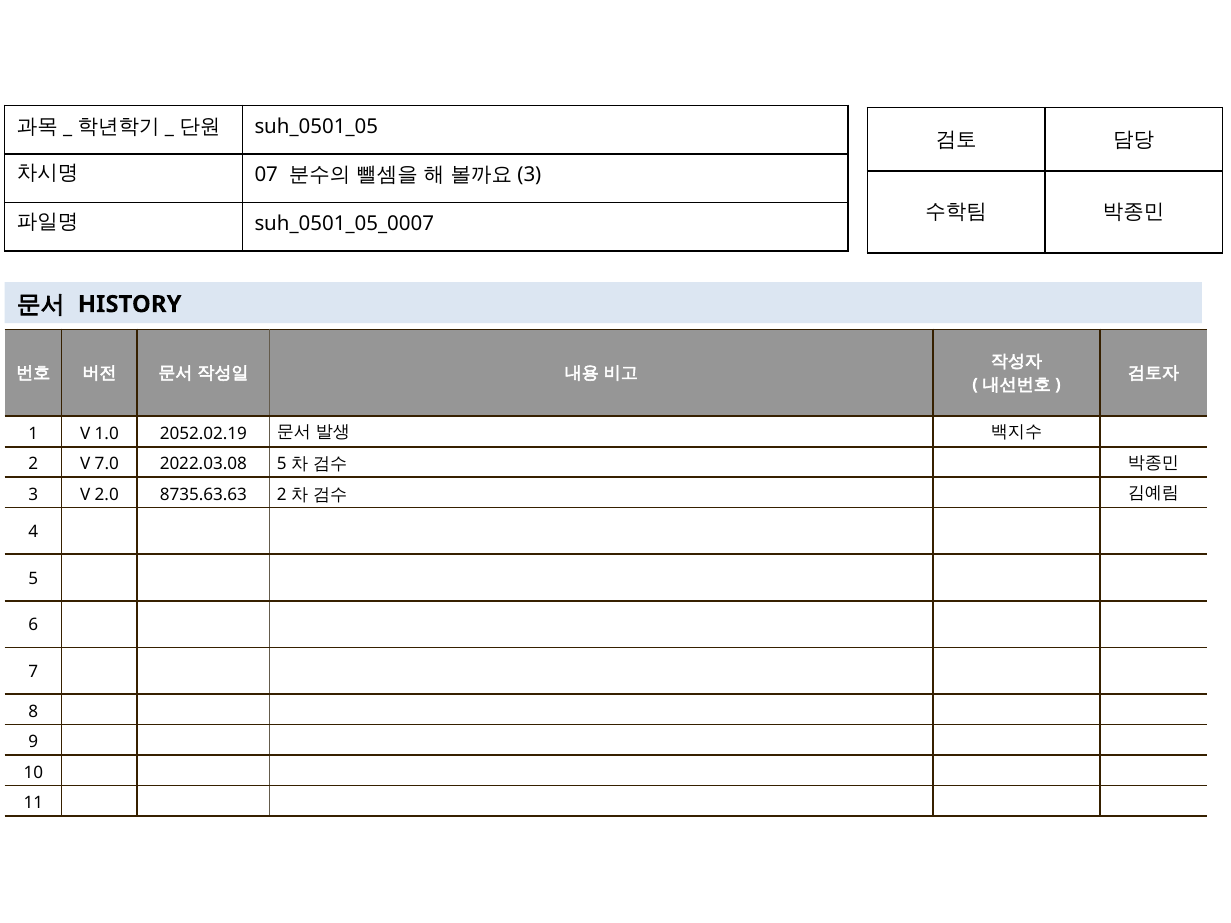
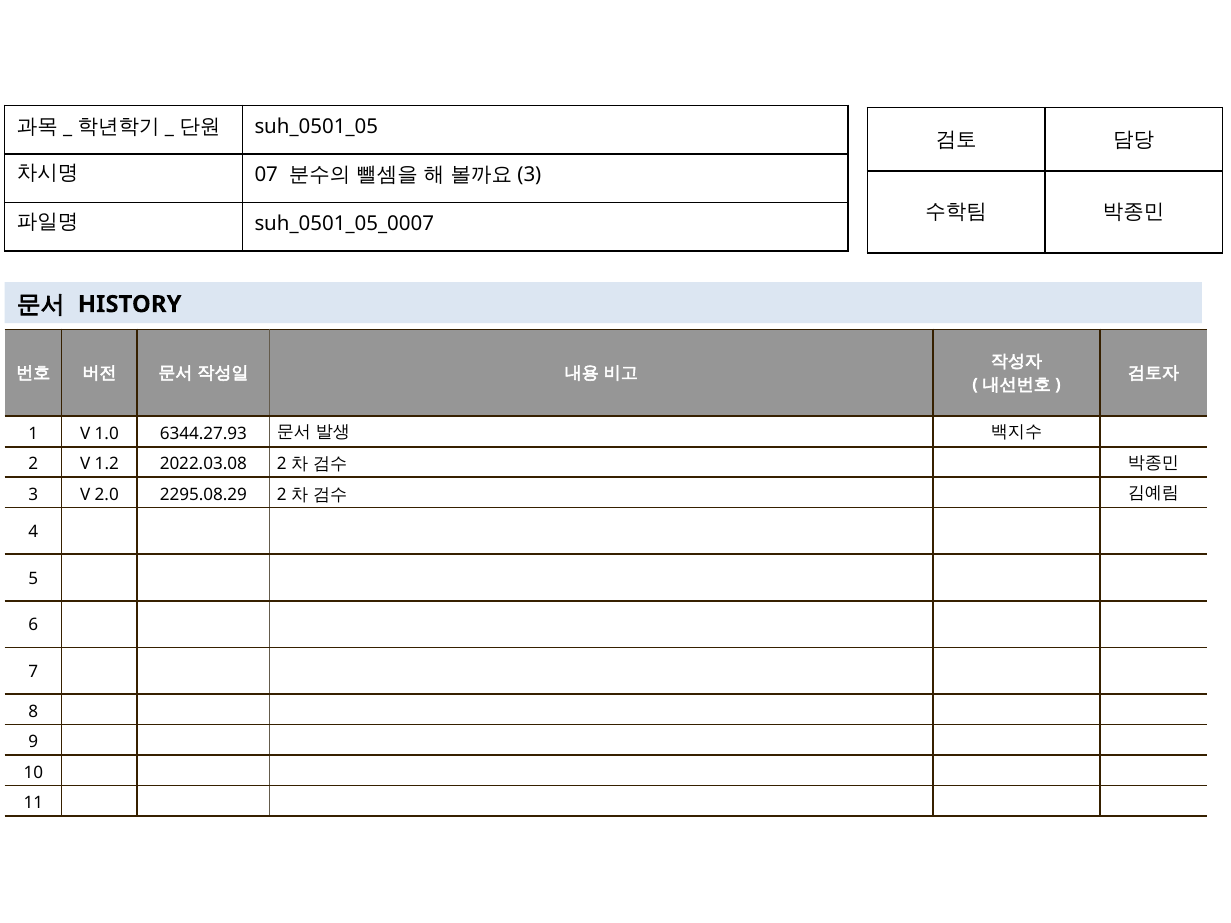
2052.02.19: 2052.02.19 -> 6344.27.93
7.0: 7.0 -> 1.2
2022.03.08 5: 5 -> 2
8735.63.63: 8735.63.63 -> 2295.08.29
